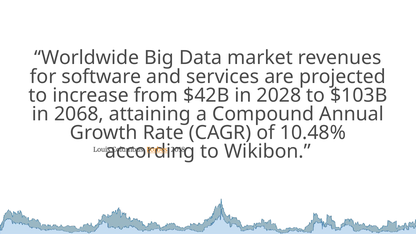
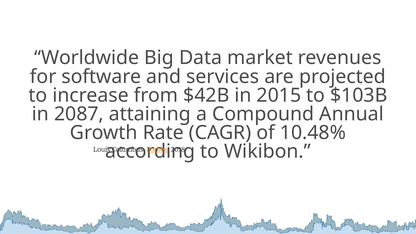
2028: 2028 -> 2015
2068: 2068 -> 2087
